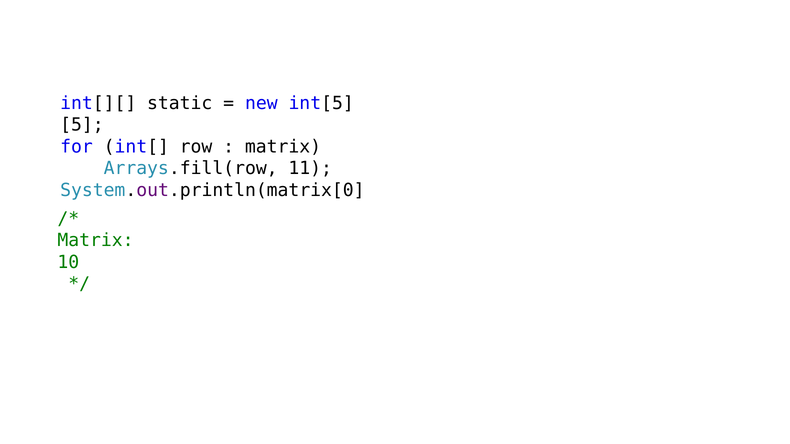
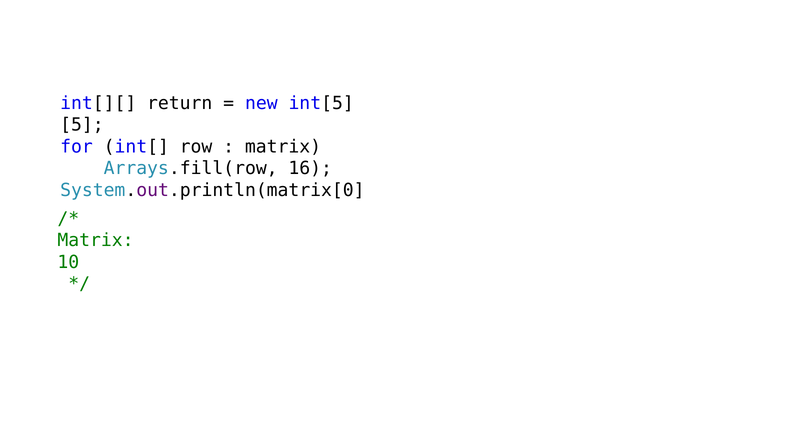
static: static -> return
11: 11 -> 16
